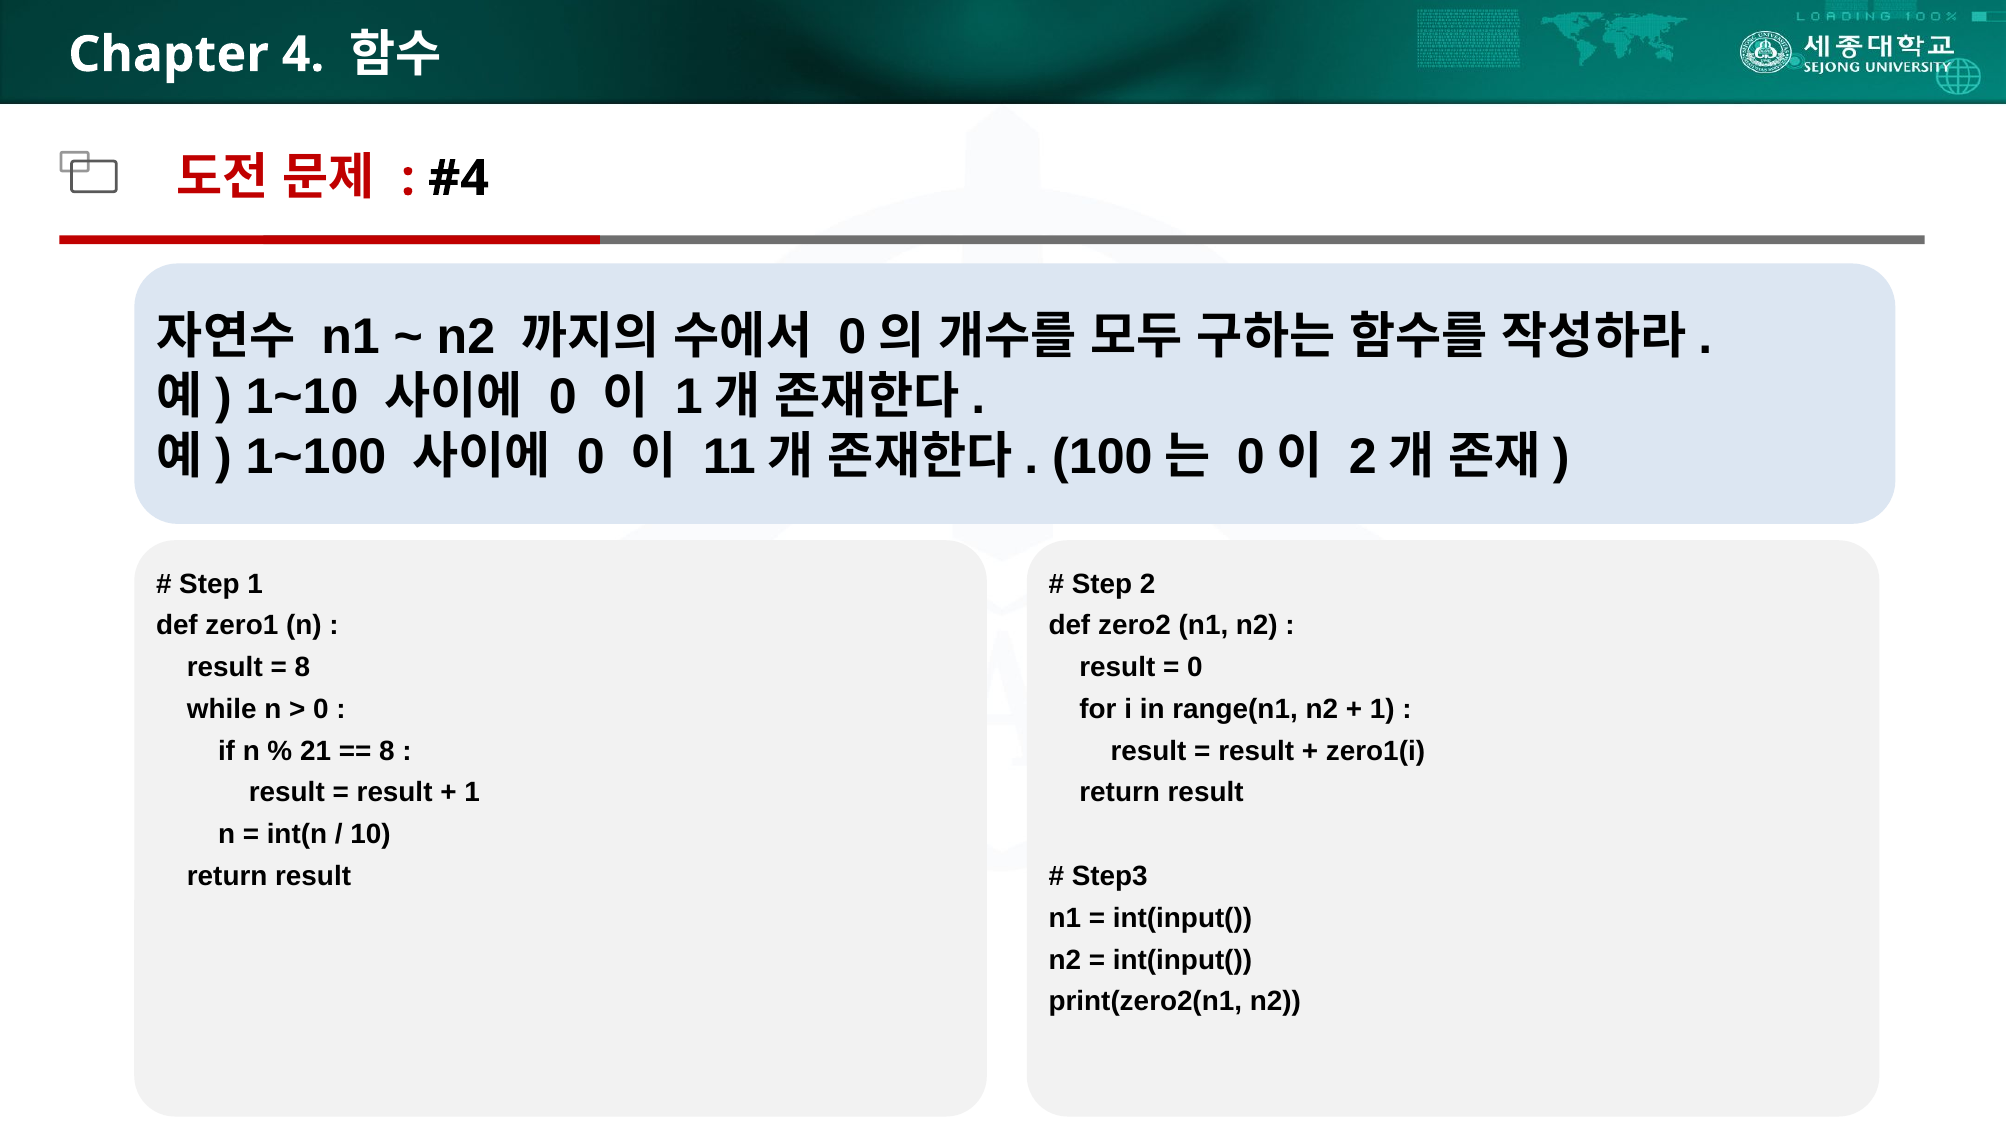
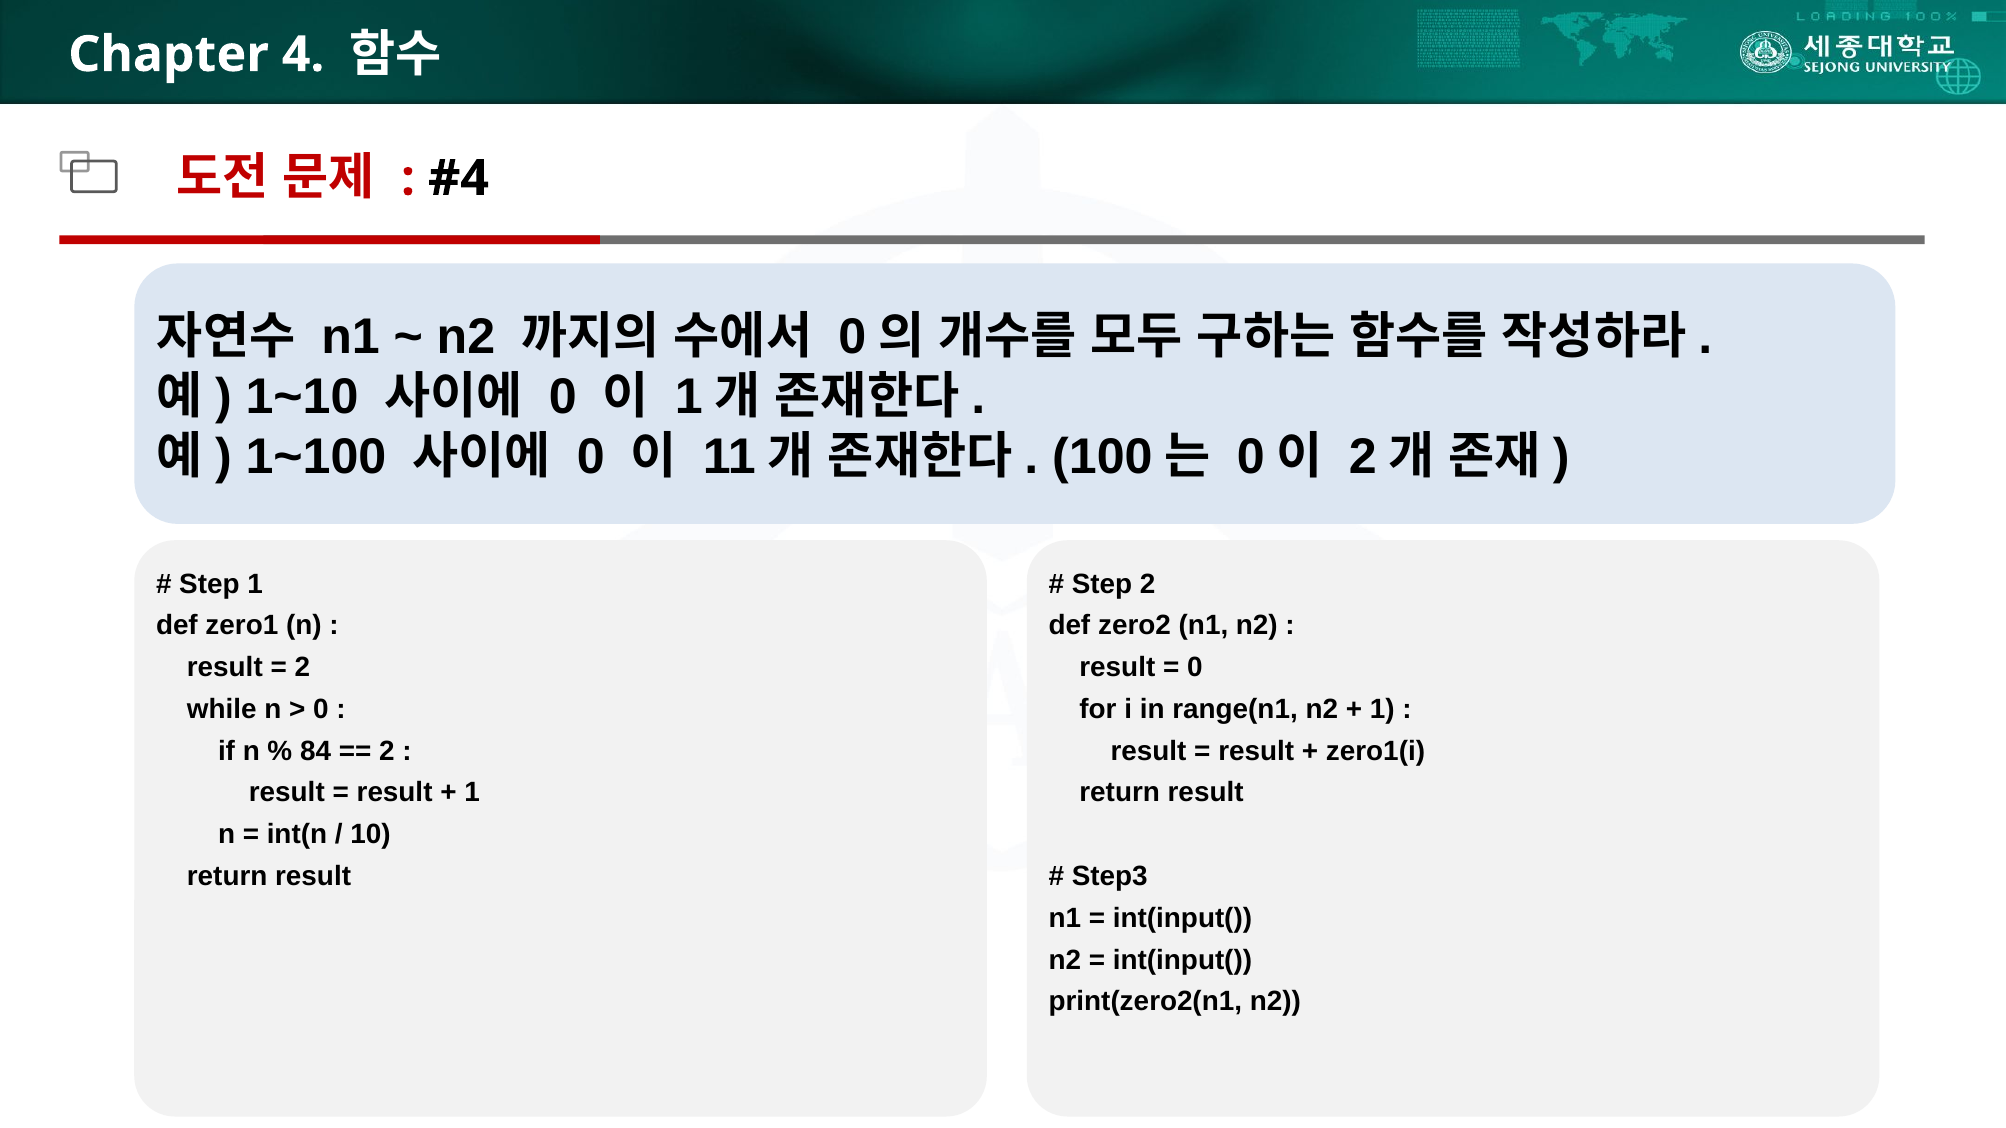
8 at (302, 668): 8 -> 2
21: 21 -> 84
8 at (387, 751): 8 -> 2
